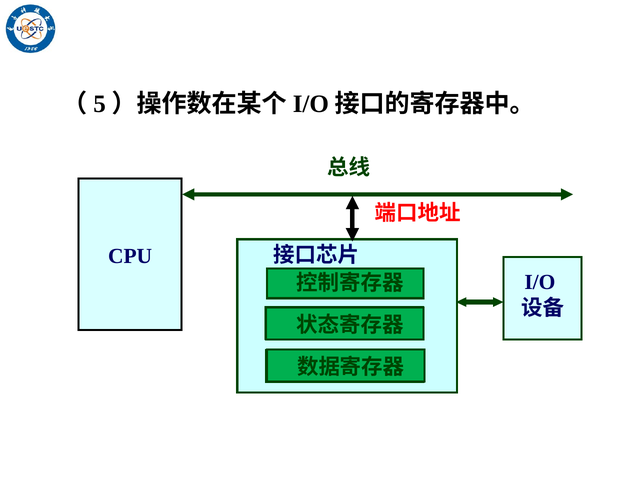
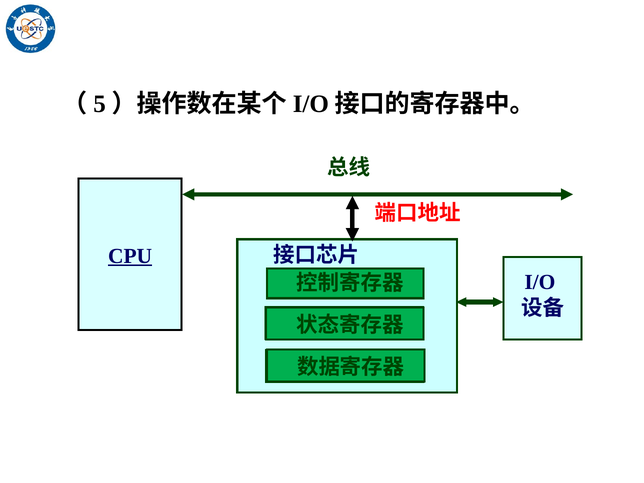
CPU underline: none -> present
